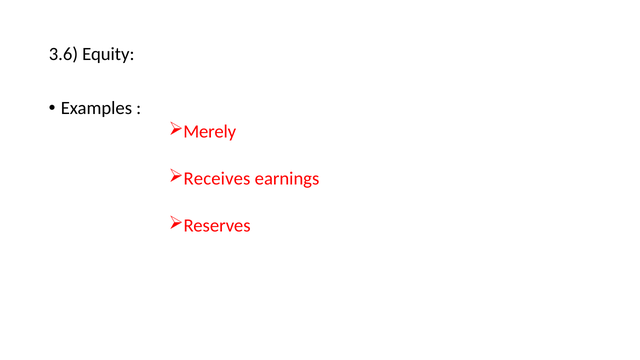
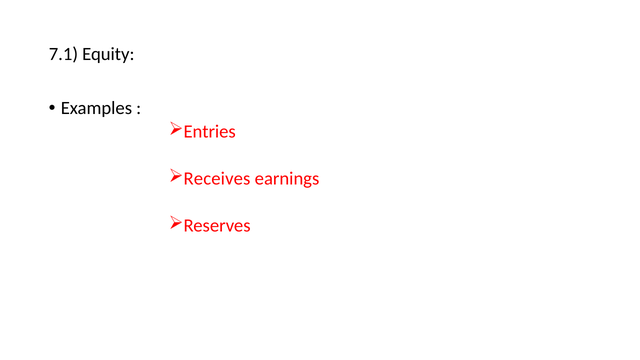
3.6: 3.6 -> 7.1
Merely: Merely -> Entries
